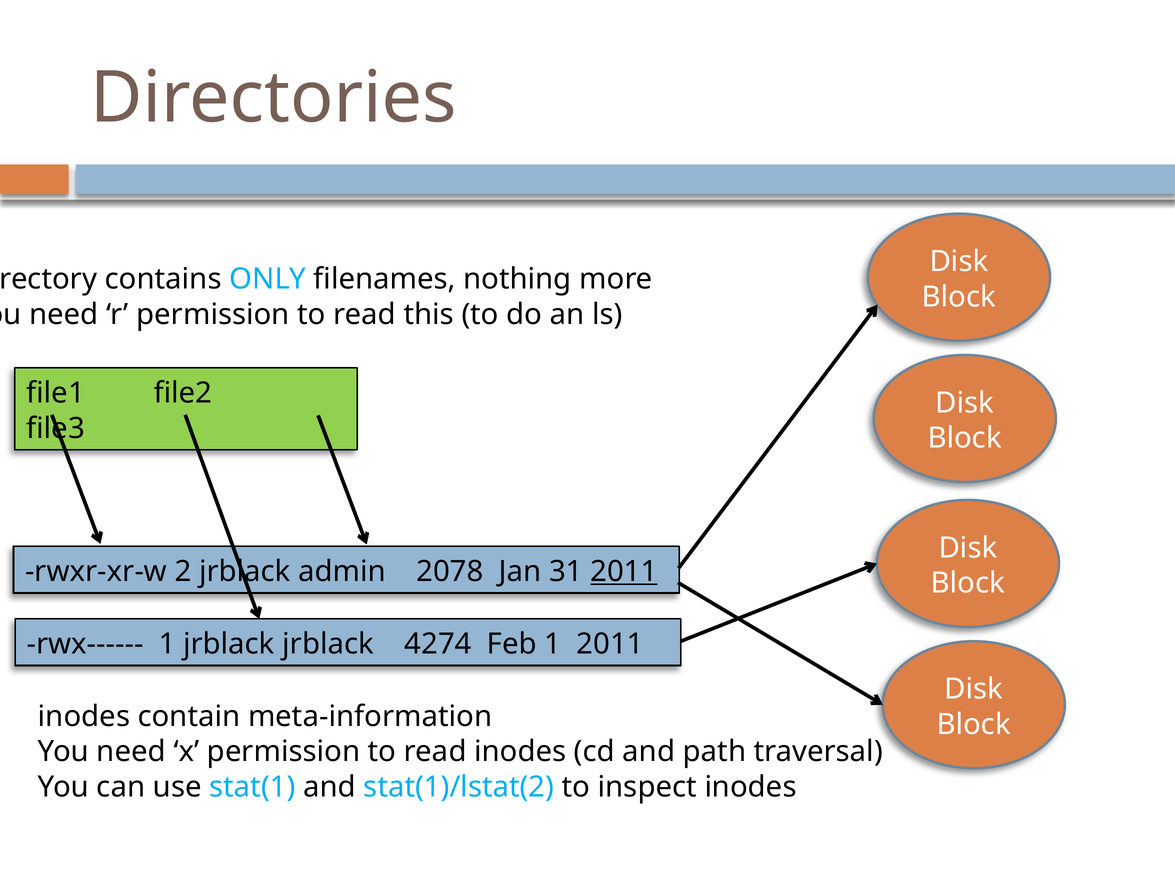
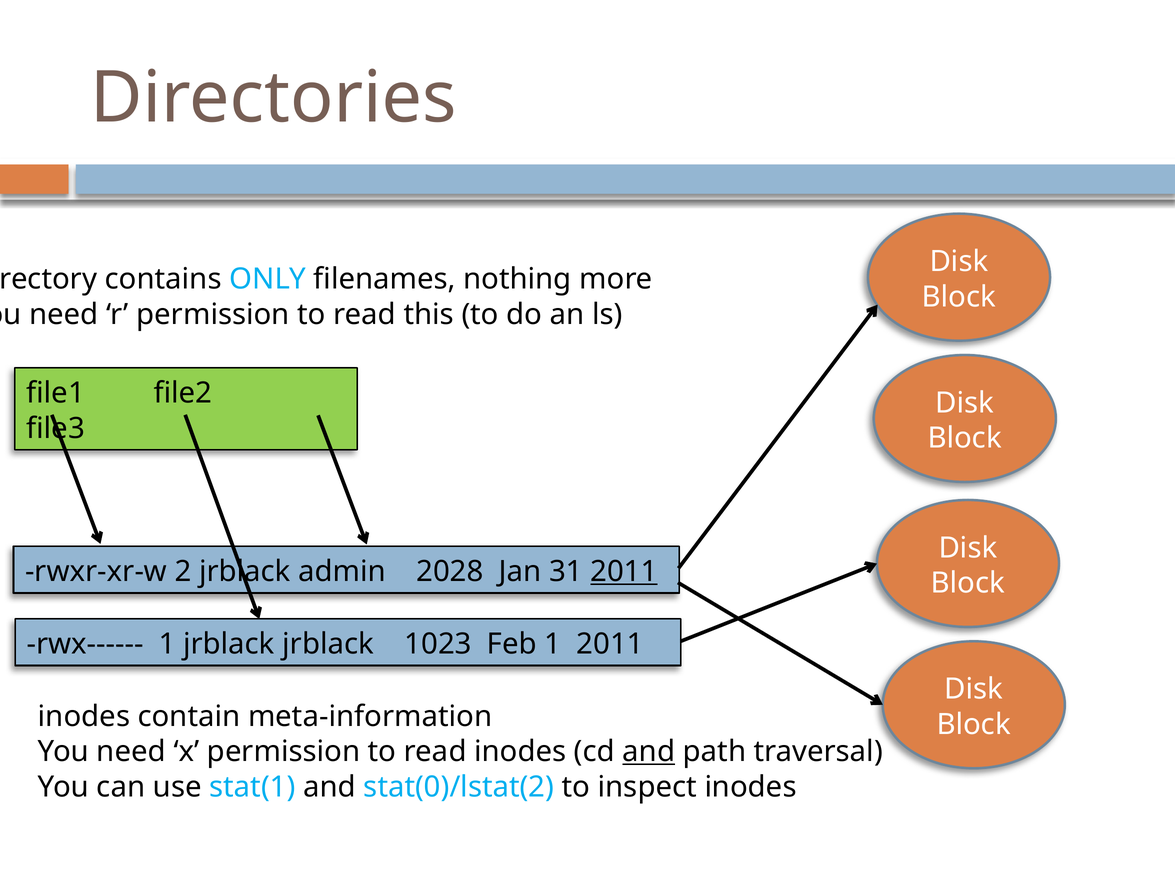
2078: 2078 -> 2028
4274: 4274 -> 1023
and at (649, 752) underline: none -> present
stat(1)/lstat(2: stat(1)/lstat(2 -> stat(0)/lstat(2
